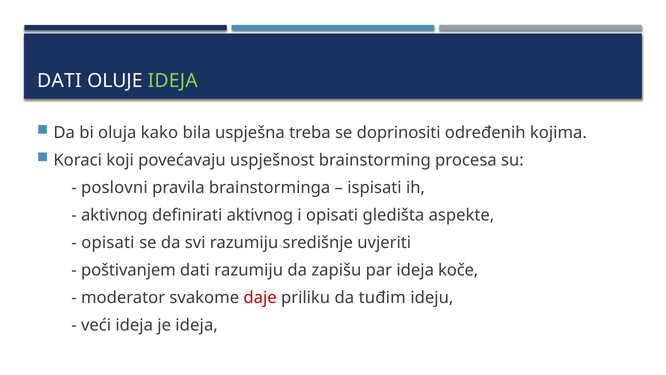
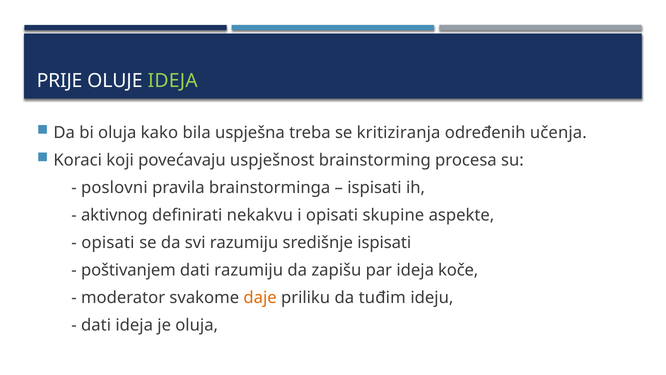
DATI at (59, 81): DATI -> PRIJE
doprinositi: doprinositi -> kritiziranja
kojima: kojima -> učenja
definirati aktivnog: aktivnog -> nekakvu
gledišta: gledišta -> skupine
središnje uvjeriti: uvjeriti -> ispisati
daje colour: red -> orange
veći at (96, 325): veći -> dati
je ideja: ideja -> oluja
